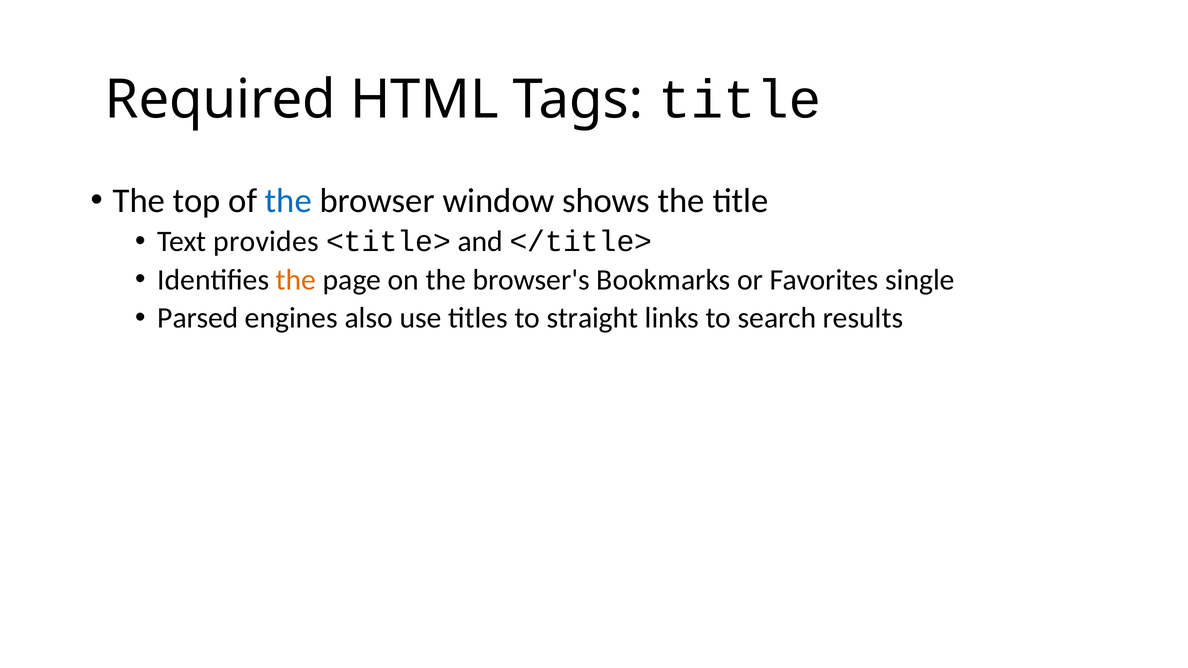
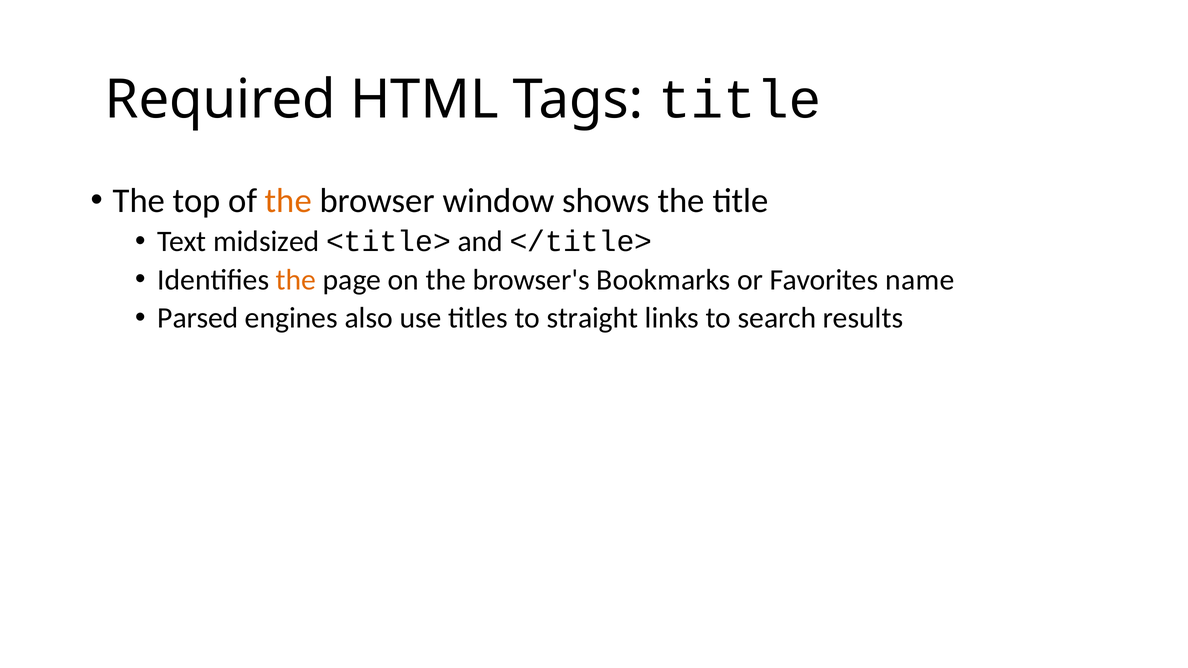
the at (288, 201) colour: blue -> orange
provides: provides -> midsized
single: single -> name
